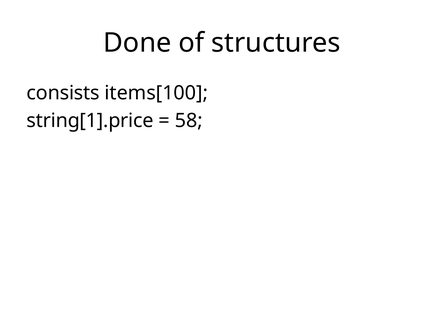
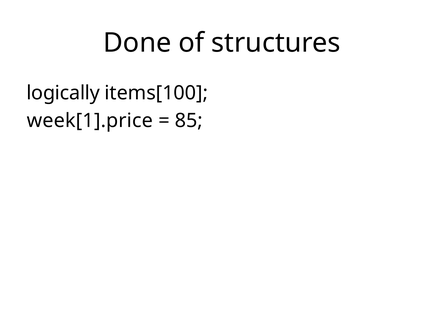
consists: consists -> logically
string[1].price: string[1].price -> week[1].price
58: 58 -> 85
